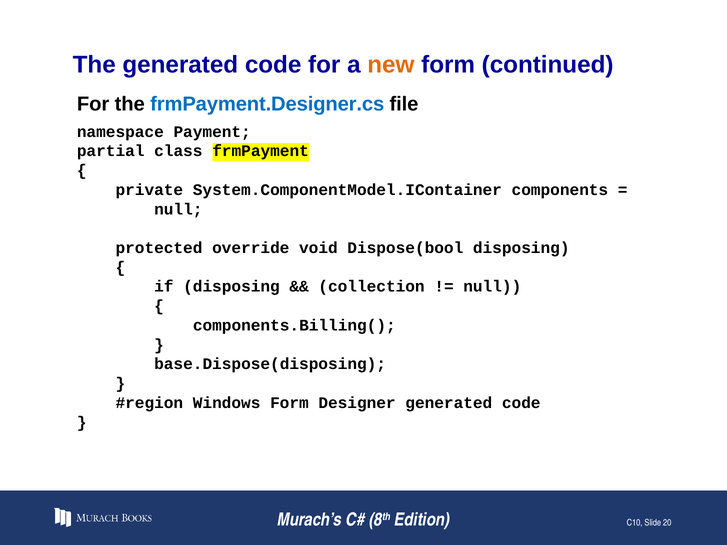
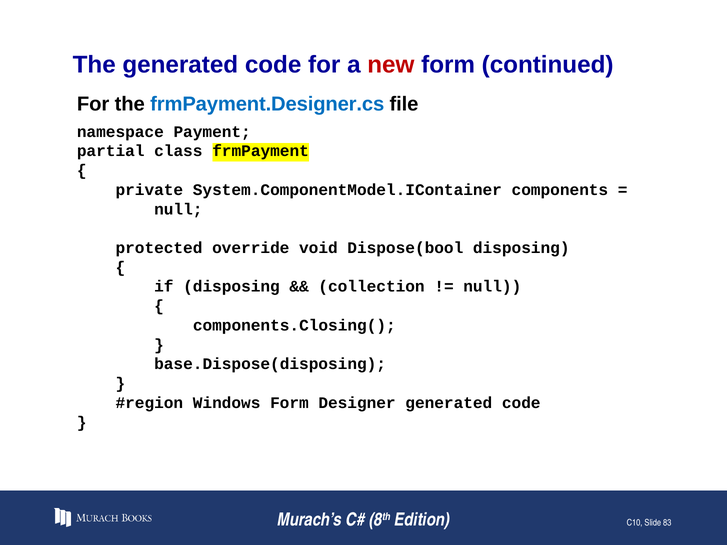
new colour: orange -> red
components.Billing(: components.Billing( -> components.Closing(
20: 20 -> 83
